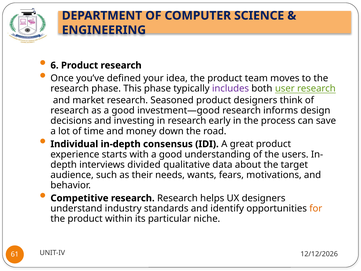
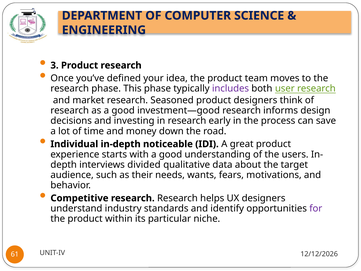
6: 6 -> 3
consensus: consensus -> noticeable
for colour: orange -> purple
